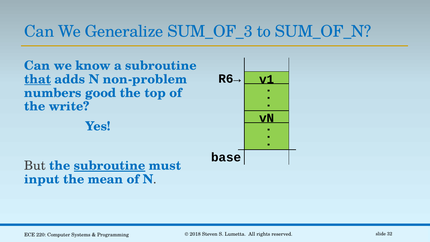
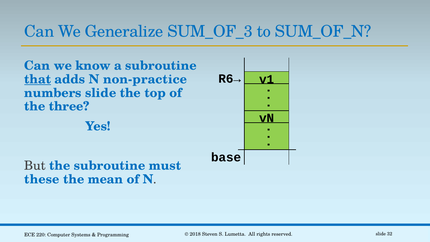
non-problem: non-problem -> non-practice
numbers good: good -> slide
write: write -> three
subroutine at (110, 166) underline: present -> none
input: input -> these
